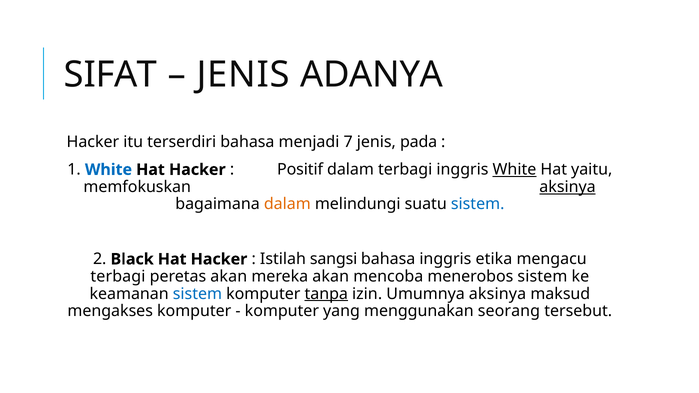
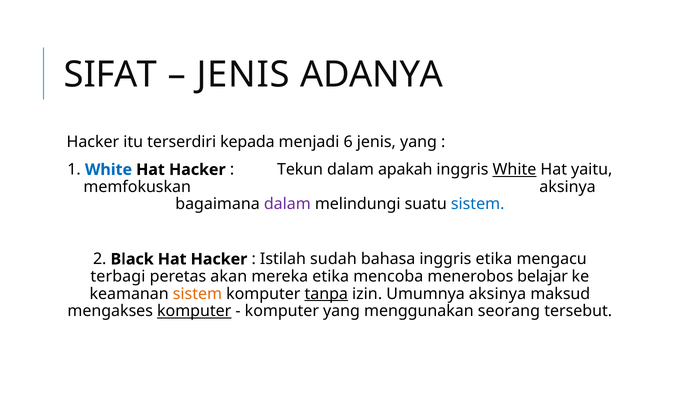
terserdiri bahasa: bahasa -> kepada
7: 7 -> 6
jenis pada: pada -> yang
Positif: Positif -> Tekun
dalam terbagi: terbagi -> apakah
aksinya at (568, 187) underline: present -> none
dalam at (287, 204) colour: orange -> purple
sangsi: sangsi -> sudah
mereka akan: akan -> etika
menerobos sistem: sistem -> belajar
sistem at (197, 294) colour: blue -> orange
komputer at (194, 311) underline: none -> present
